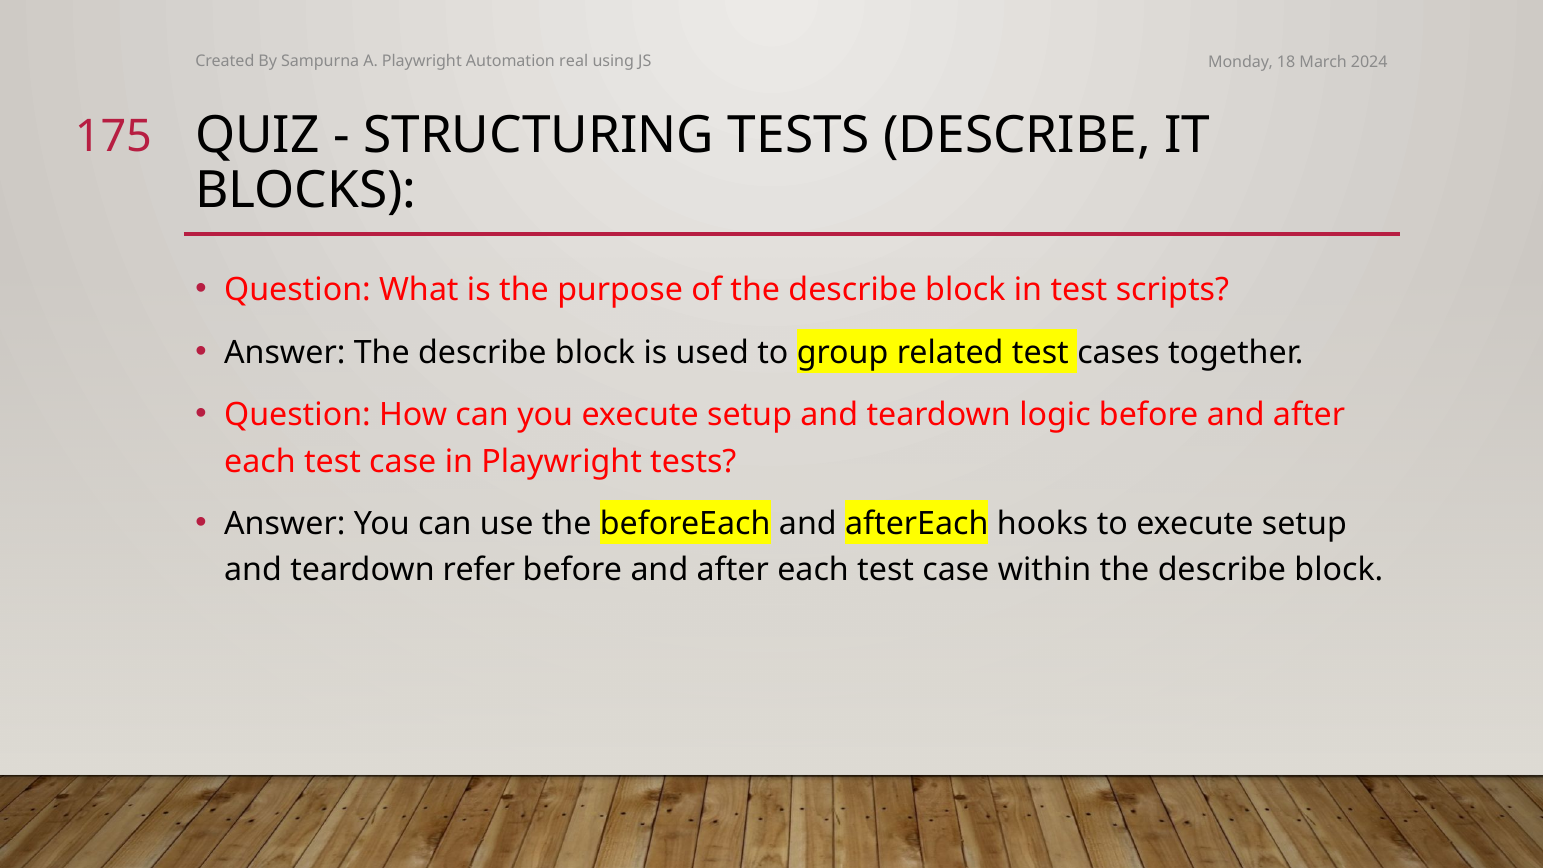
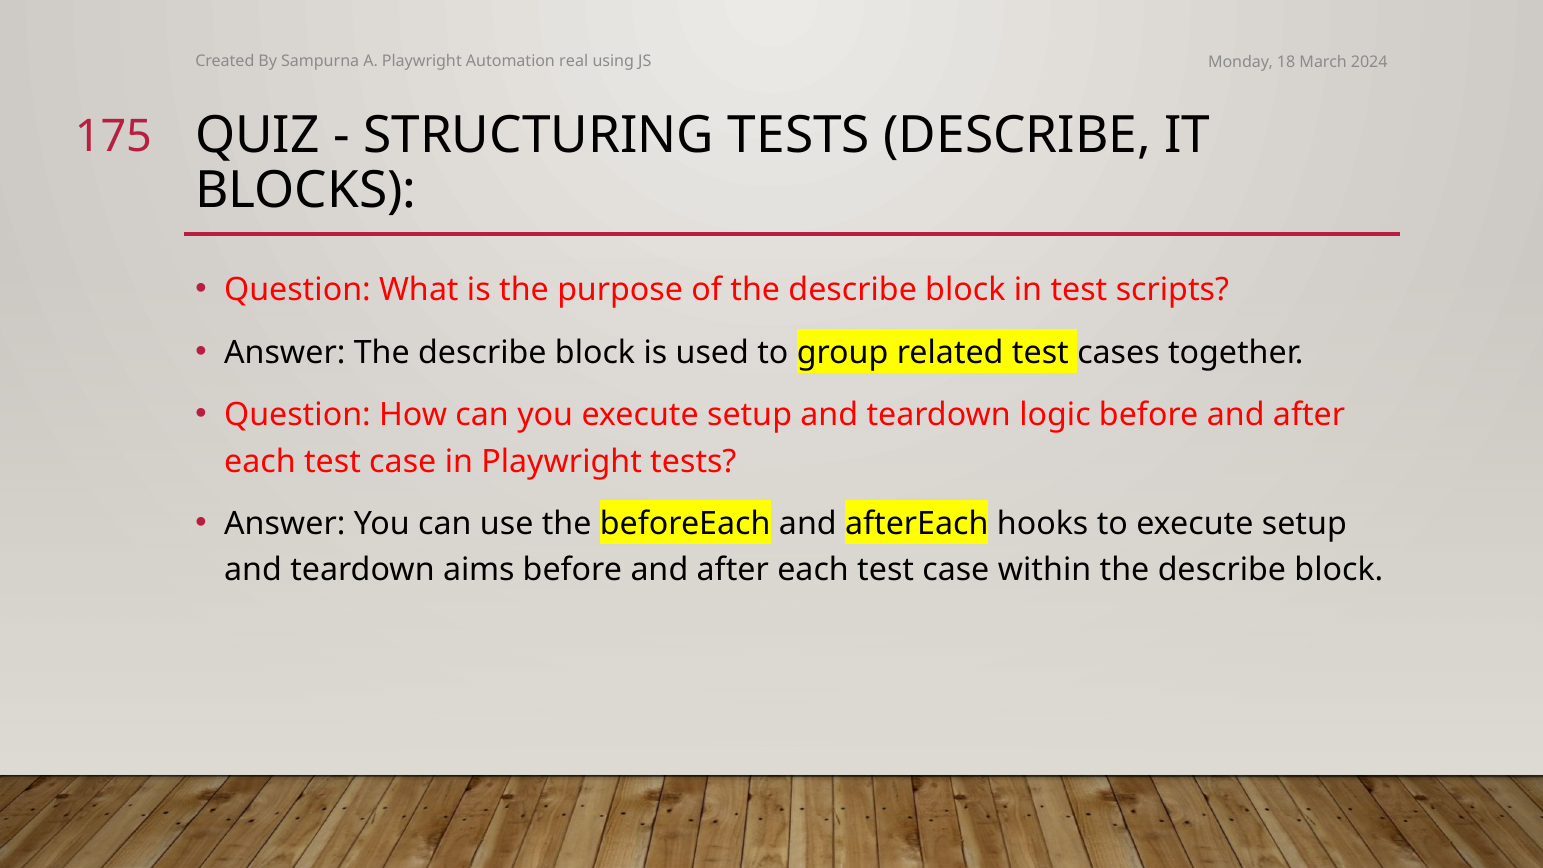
refer: refer -> aims
